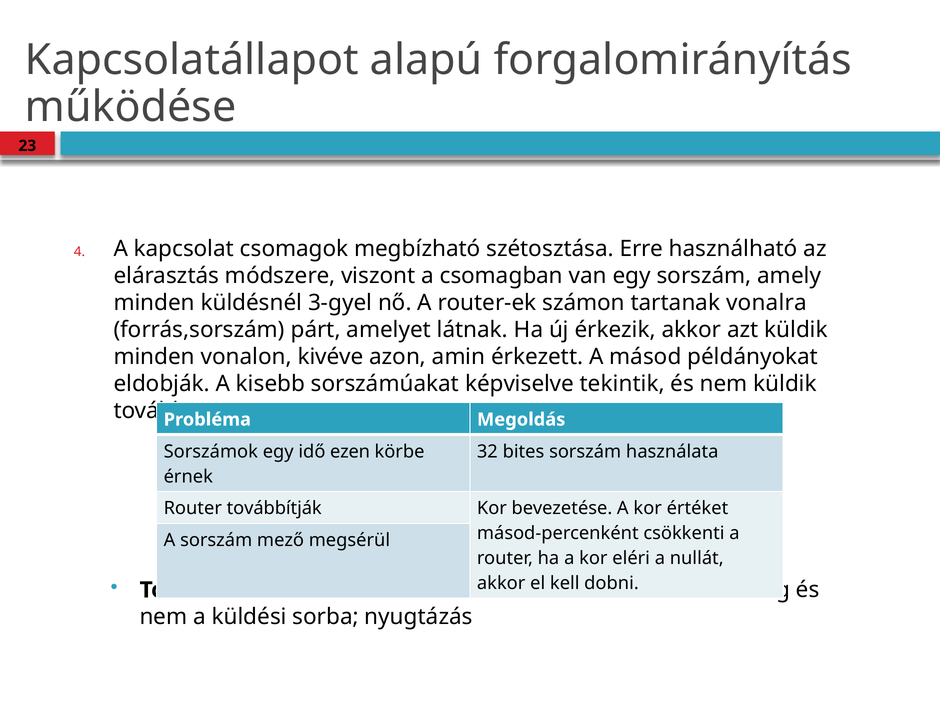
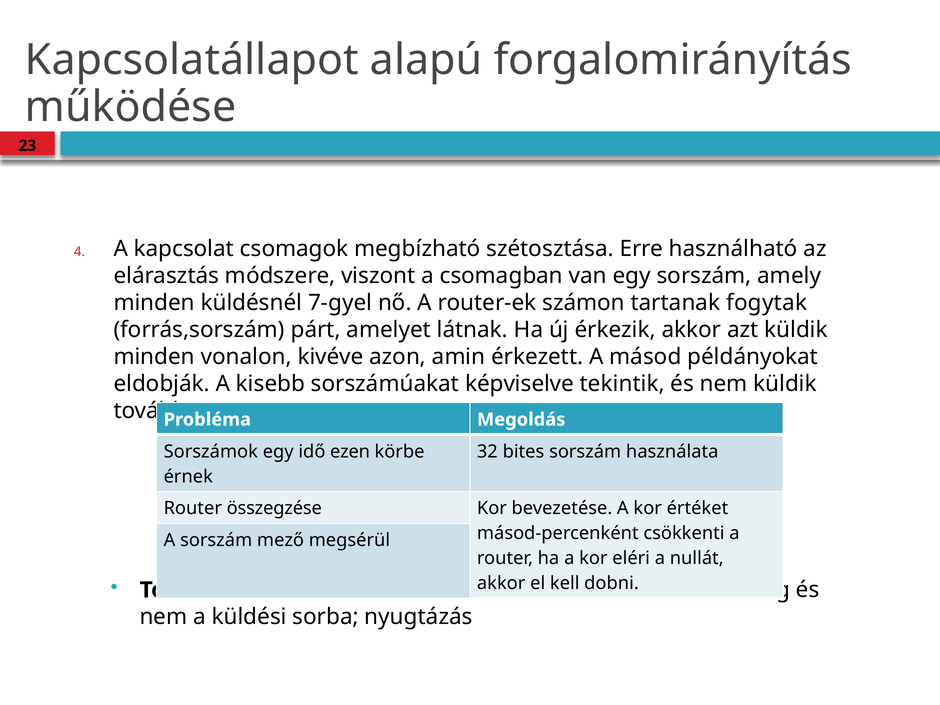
3-gyel: 3-gyel -> 7-gyel
vonalra: vonalra -> fogytak
továbbítják: továbbítják -> összegzése
